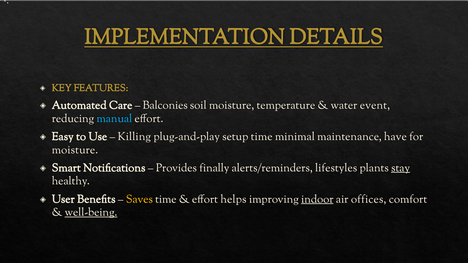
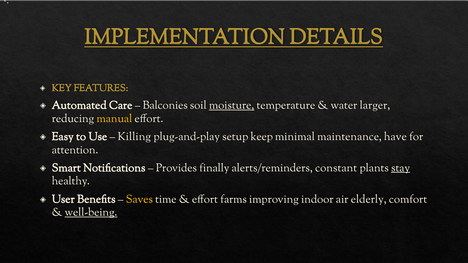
moisture at (232, 105) underline: none -> present
event: event -> larger
manual colour: light blue -> yellow
setup time: time -> keep
moisture at (75, 150): moisture -> attention
lifestyles: lifestyles -> constant
helps: helps -> farms
indoor underline: present -> none
offices: offices -> elderly
